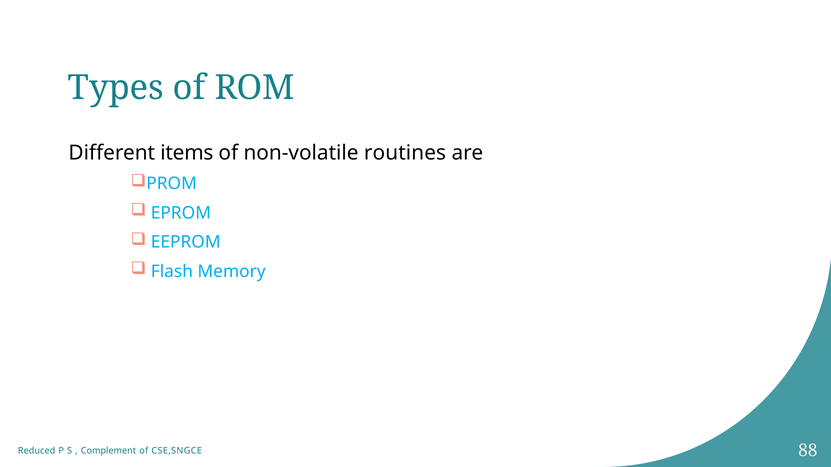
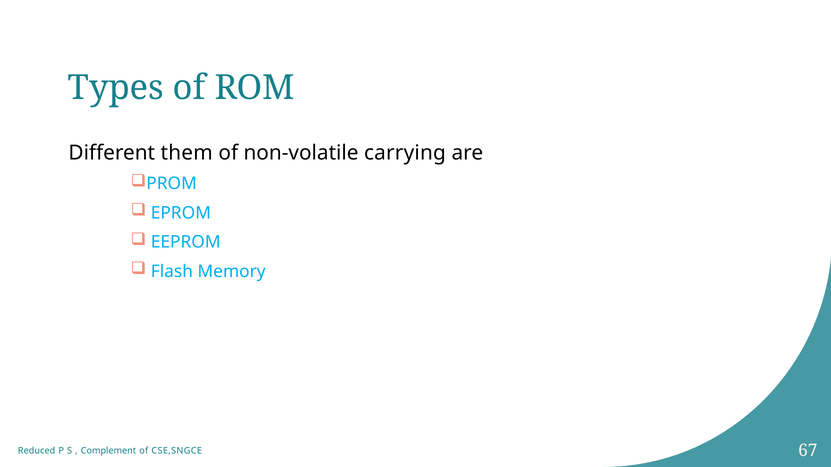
items: items -> them
routines: routines -> carrying
88: 88 -> 67
